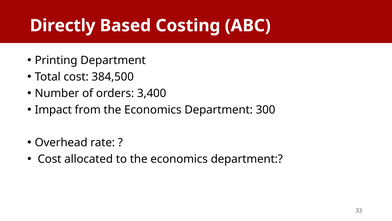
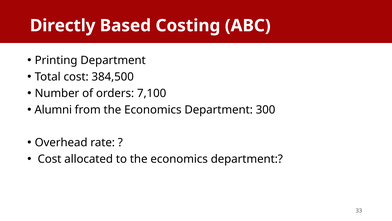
3,400: 3,400 -> 7,100
Impact: Impact -> Alumni
